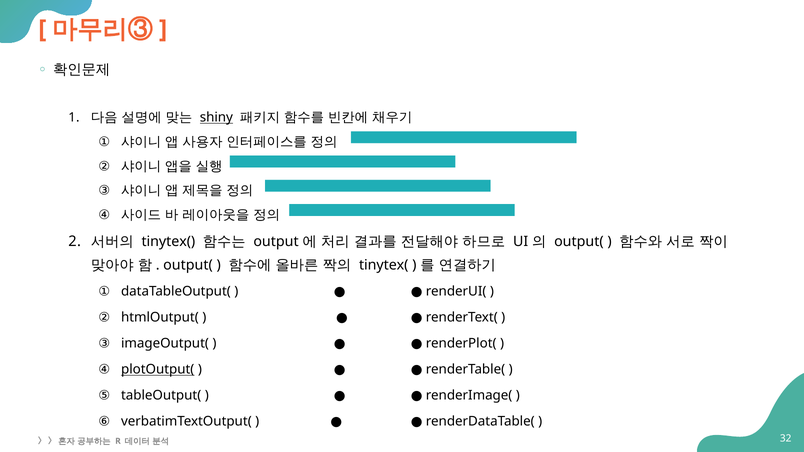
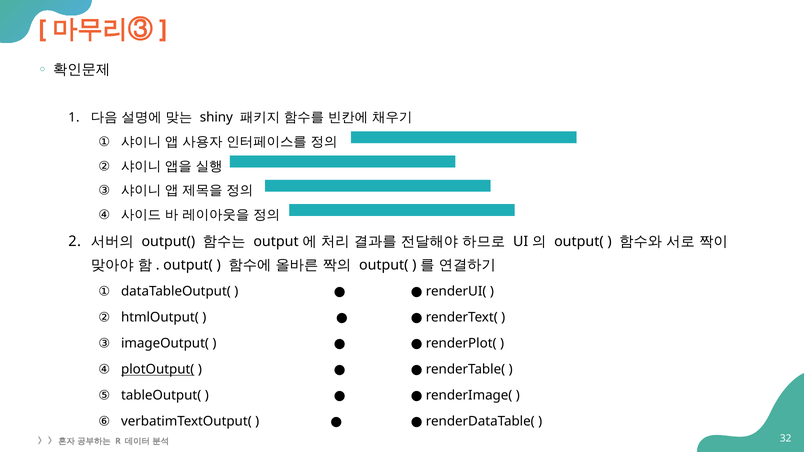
shiny underline: present -> none
tinytex( at (168, 242): tinytex( -> output(
tinytex( at (384, 265): tinytex( -> output(
